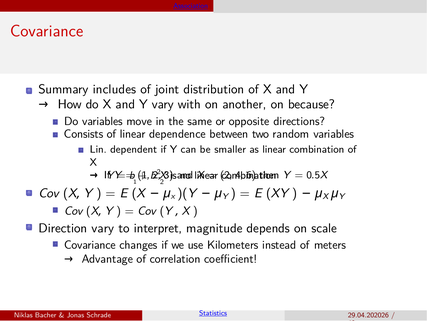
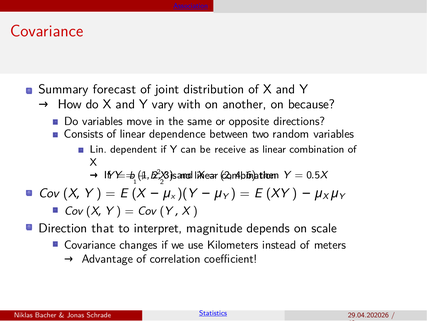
includes: includes -> forecast
smaller: smaller -> receive
Direction vary: vary -> that
